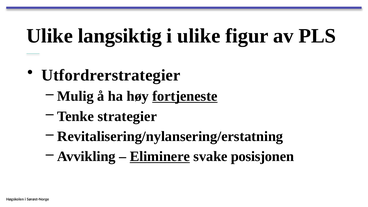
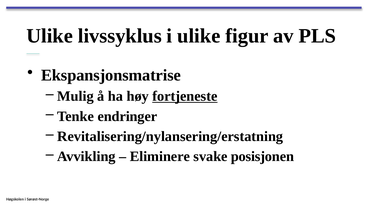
langsiktig: langsiktig -> livssyklus
Utfordrerstrategier: Utfordrerstrategier -> Ekspansjonsmatrise
strategier: strategier -> endringer
Eliminere underline: present -> none
